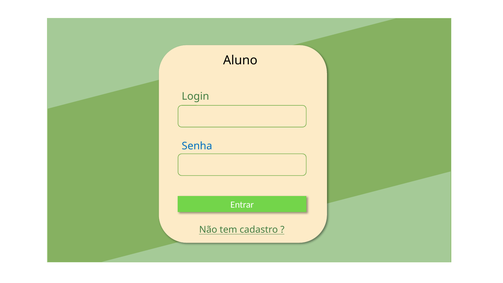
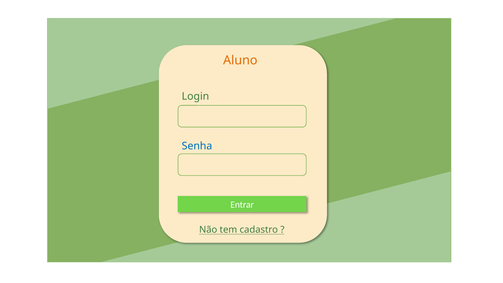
Aluno colour: black -> orange
